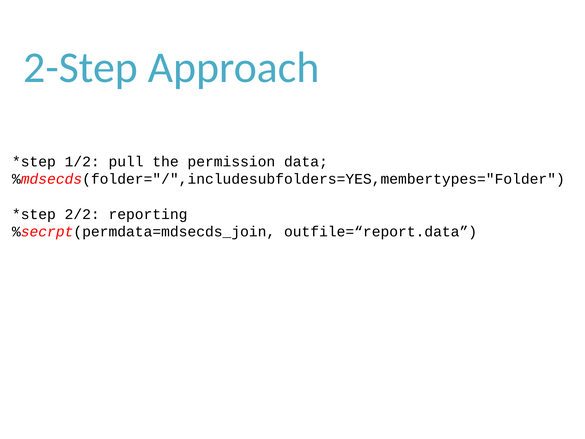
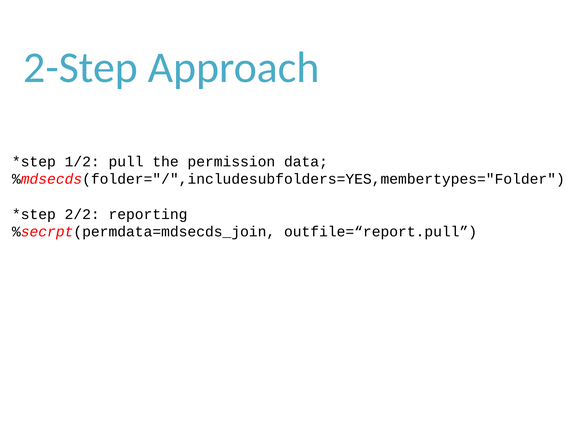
outfile=“report.data: outfile=“report.data -> outfile=“report.pull
